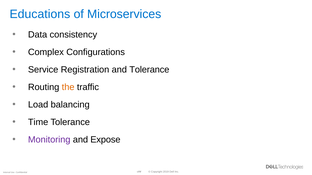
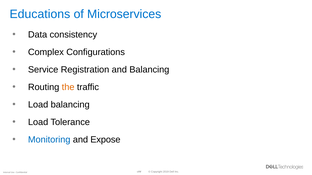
and Tolerance: Tolerance -> Balancing
Time at (38, 122): Time -> Load
Monitoring colour: purple -> blue
